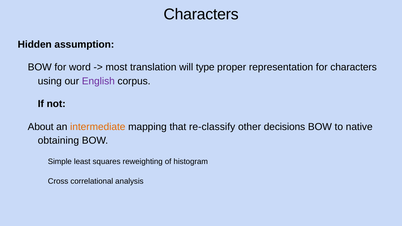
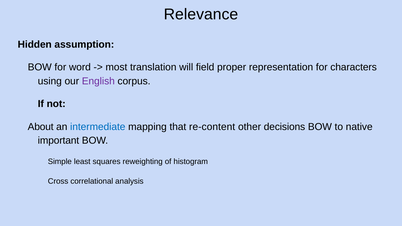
Characters at (201, 14): Characters -> Relevance
type: type -> field
intermediate colour: orange -> blue
re-classify: re-classify -> re-content
obtaining: obtaining -> important
